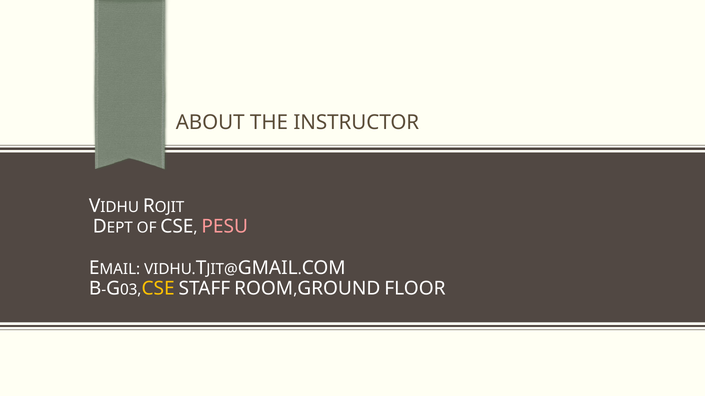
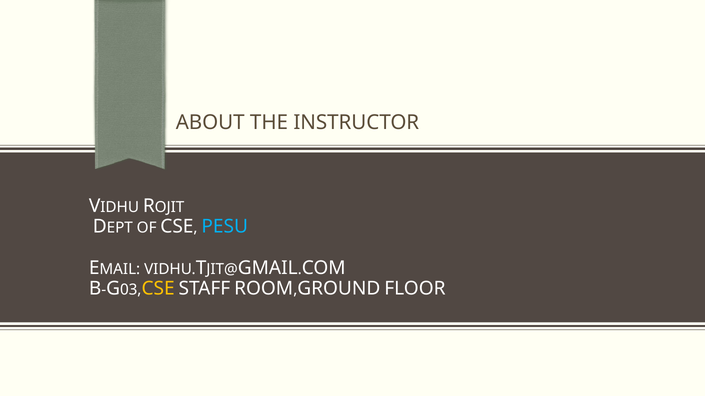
PESU colour: pink -> light blue
